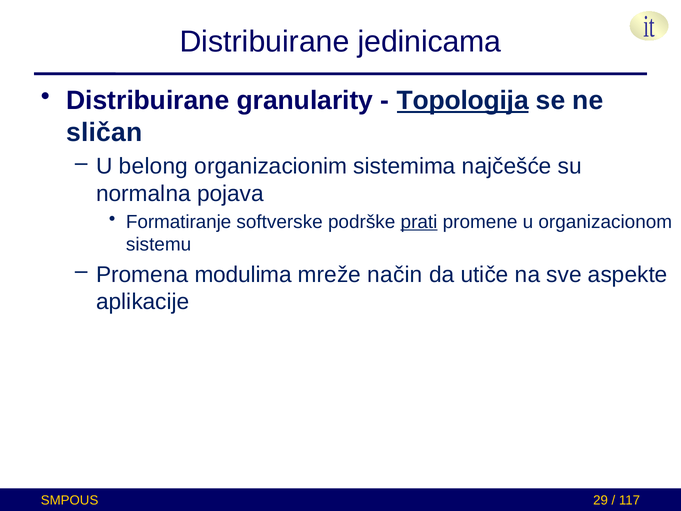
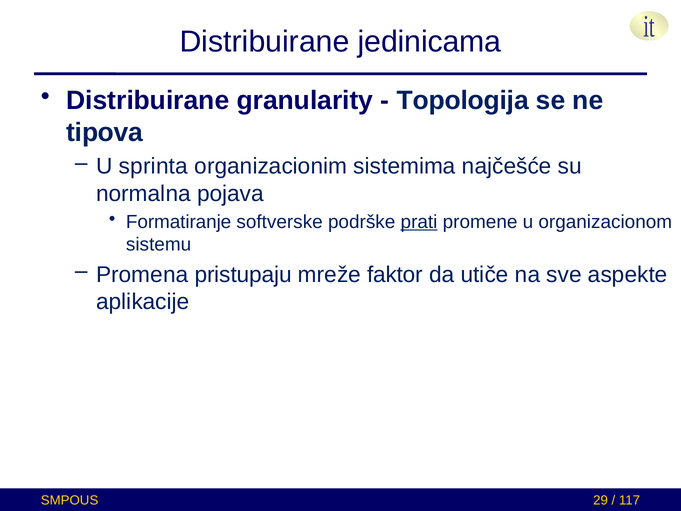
Topologija underline: present -> none
sličan: sličan -> tipova
belong: belong -> sprinta
modulima: modulima -> pristupaju
način: način -> faktor
